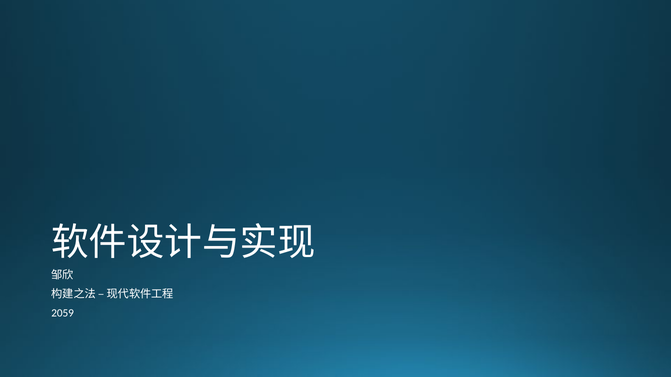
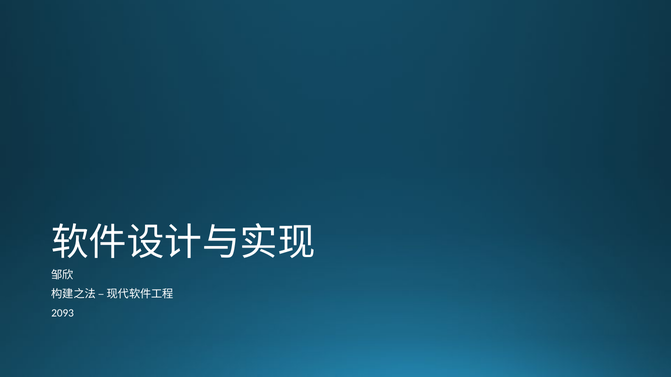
2059: 2059 -> 2093
